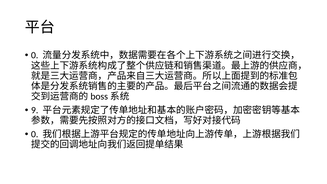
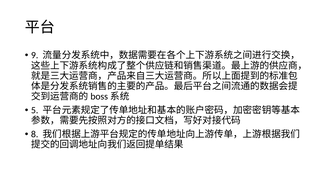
0 at (35, 55): 0 -> 9
9: 9 -> 5
0 at (35, 134): 0 -> 8
